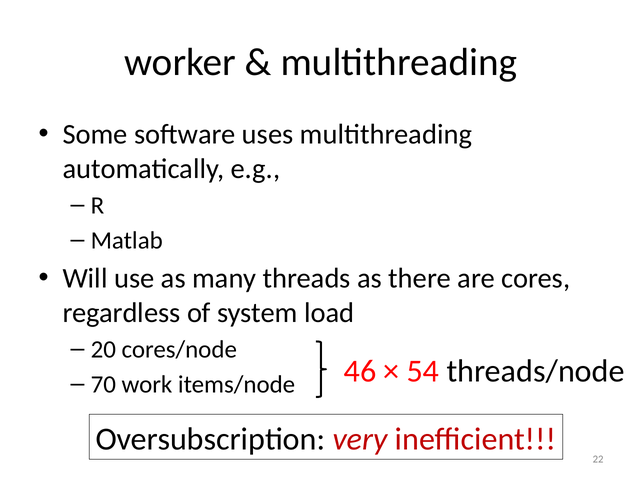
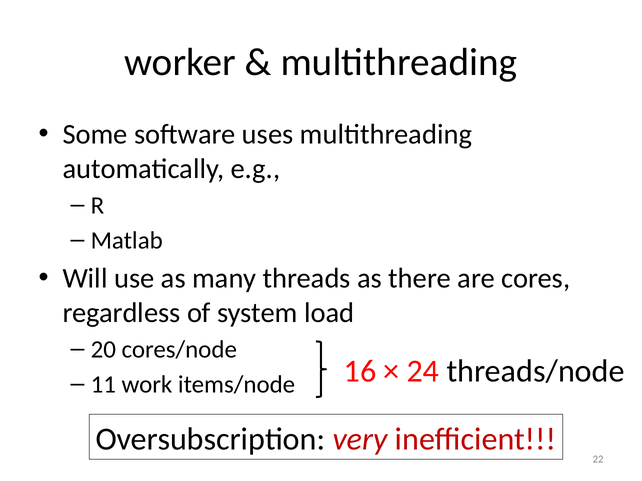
70: 70 -> 11
46: 46 -> 16
54: 54 -> 24
